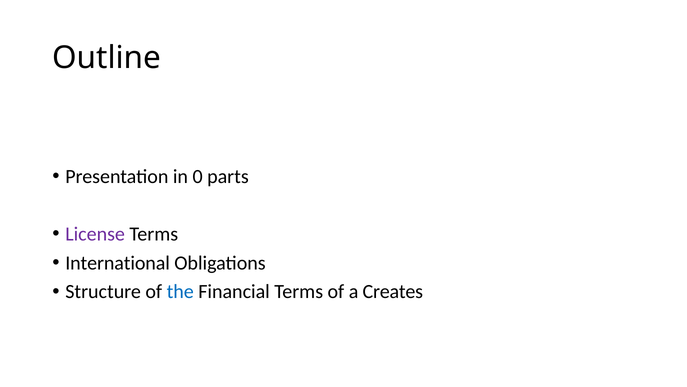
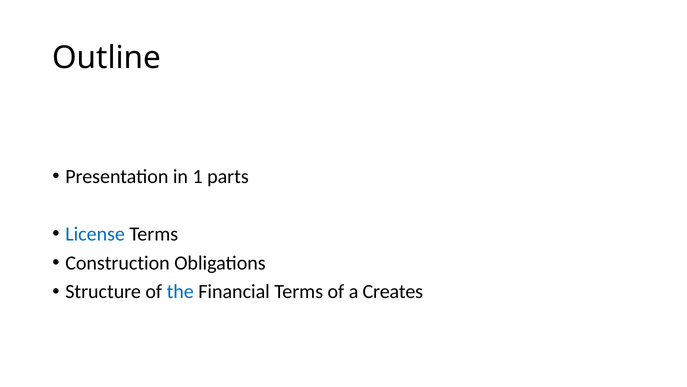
0: 0 -> 1
License colour: purple -> blue
International: International -> Construction
